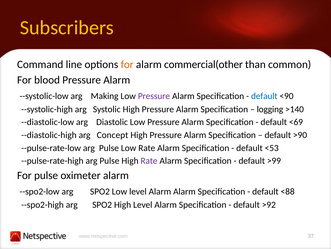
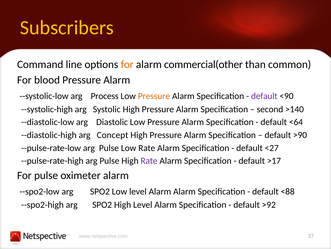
Making: Making -> Process
Pressure at (154, 96) colour: purple -> orange
default at (264, 96) colour: blue -> purple
logging: logging -> second
<69: <69 -> <64
<53: <53 -> <27
>99: >99 -> >17
